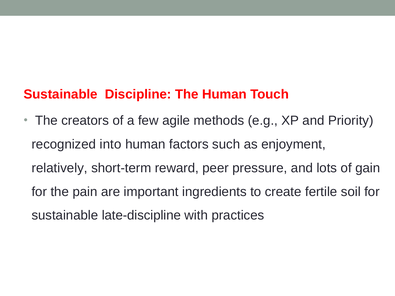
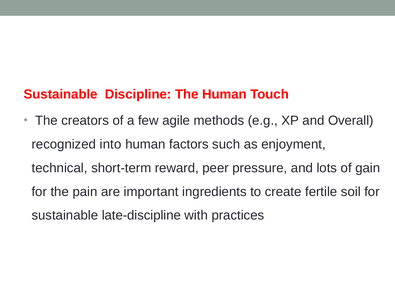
Priority: Priority -> Overall
relatively: relatively -> technical
